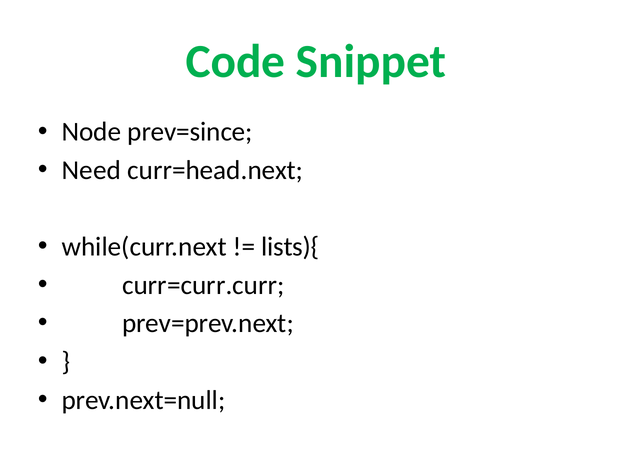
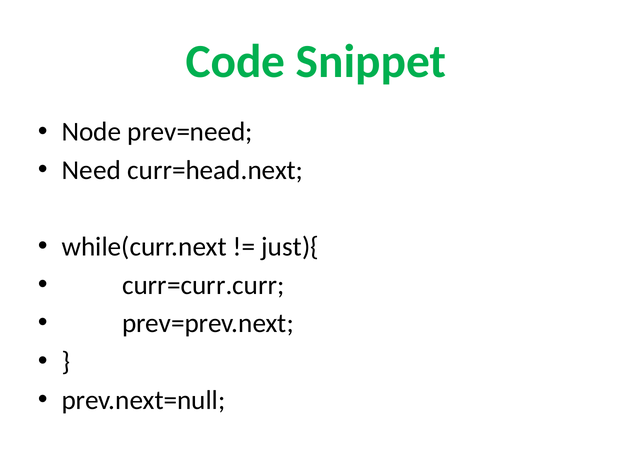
prev=since: prev=since -> prev=need
lists){: lists){ -> just){
